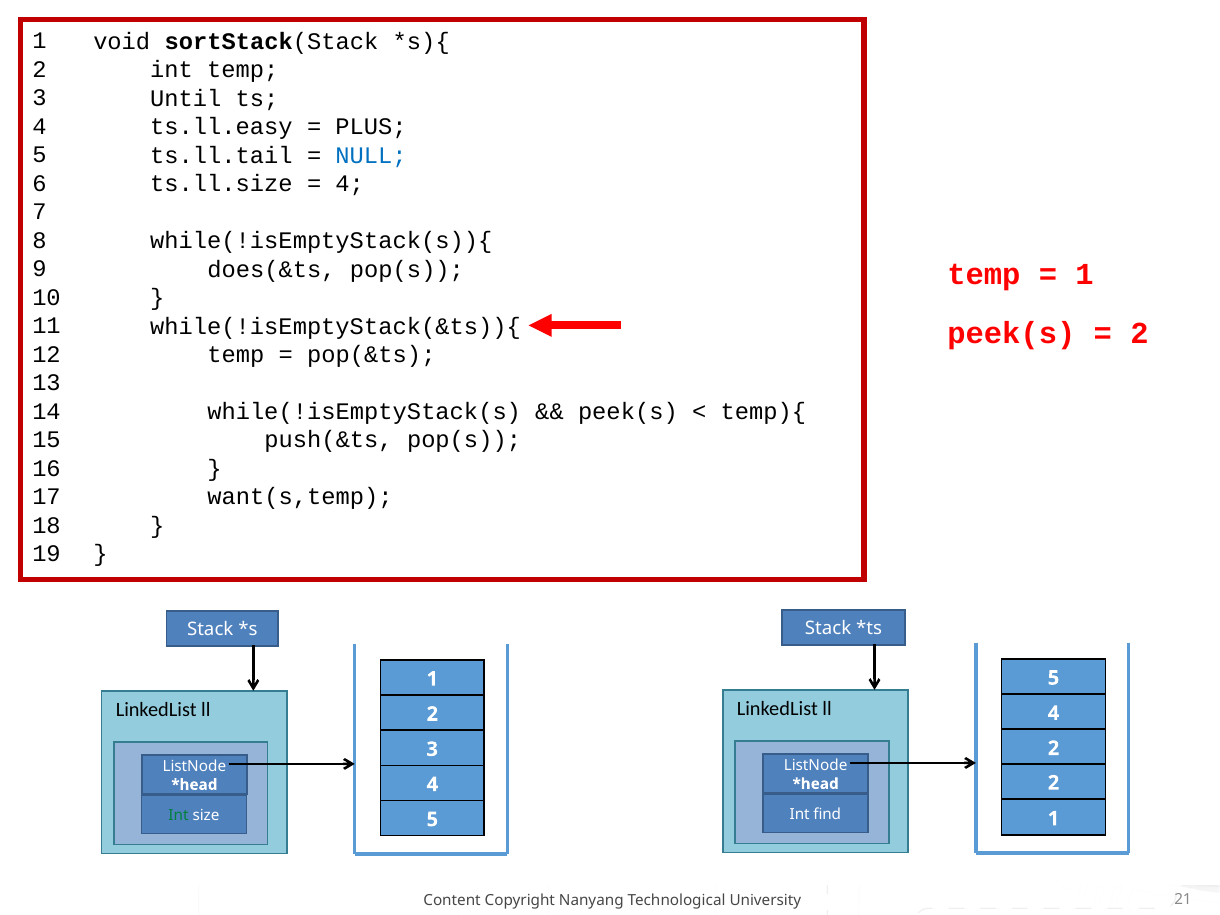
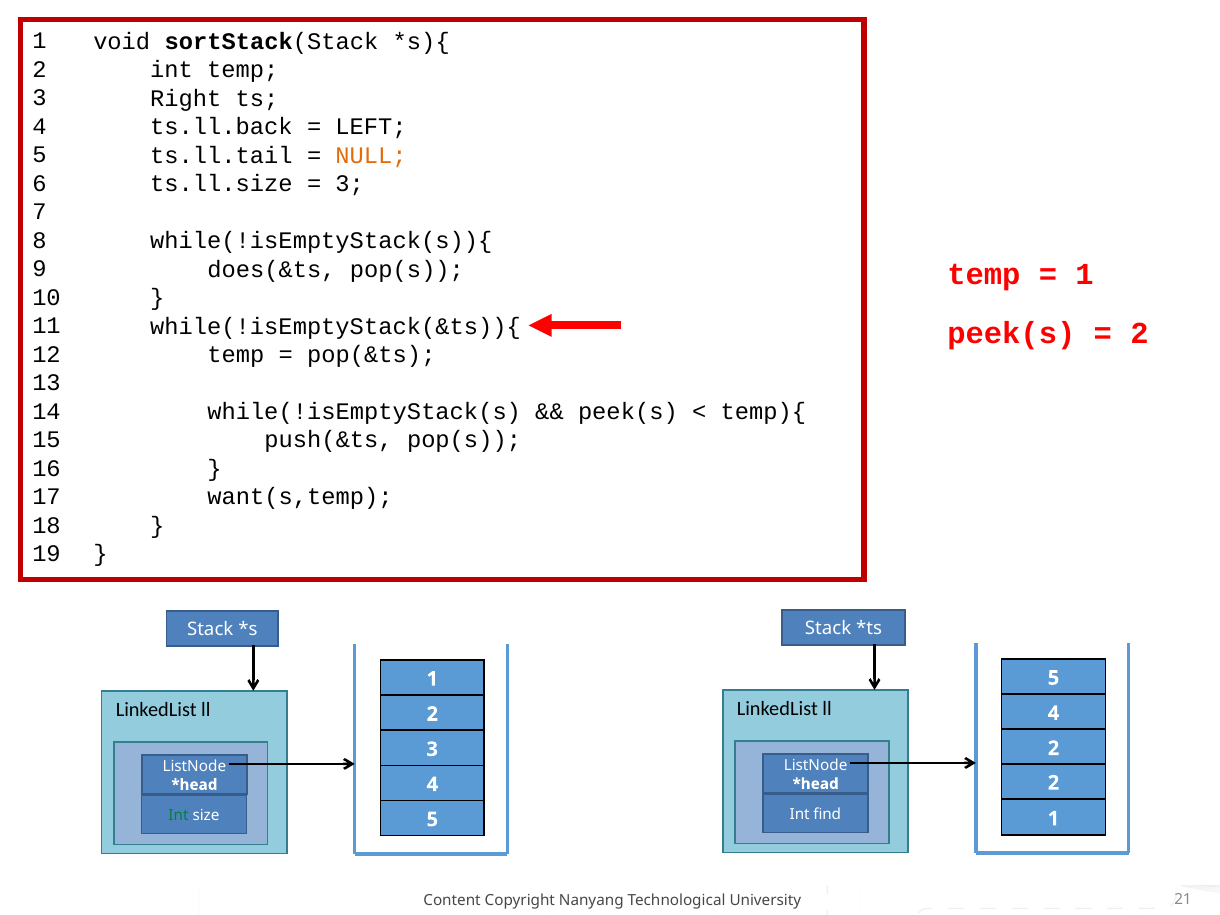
Until: Until -> Right
ts.ll.easy: ts.ll.easy -> ts.ll.back
PLUS: PLUS -> LEFT
NULL colour: blue -> orange
4 at (350, 184): 4 -> 3
